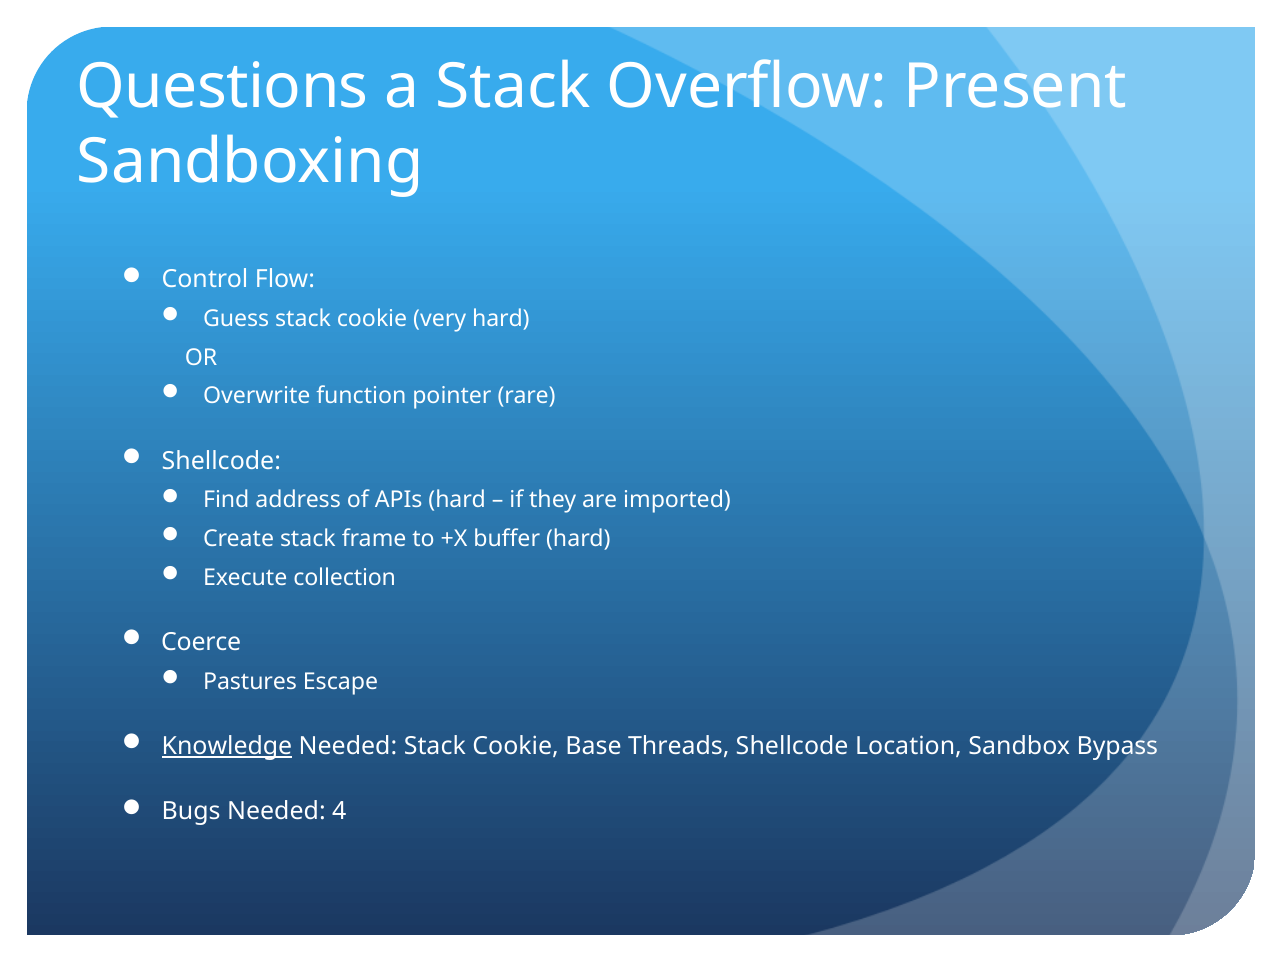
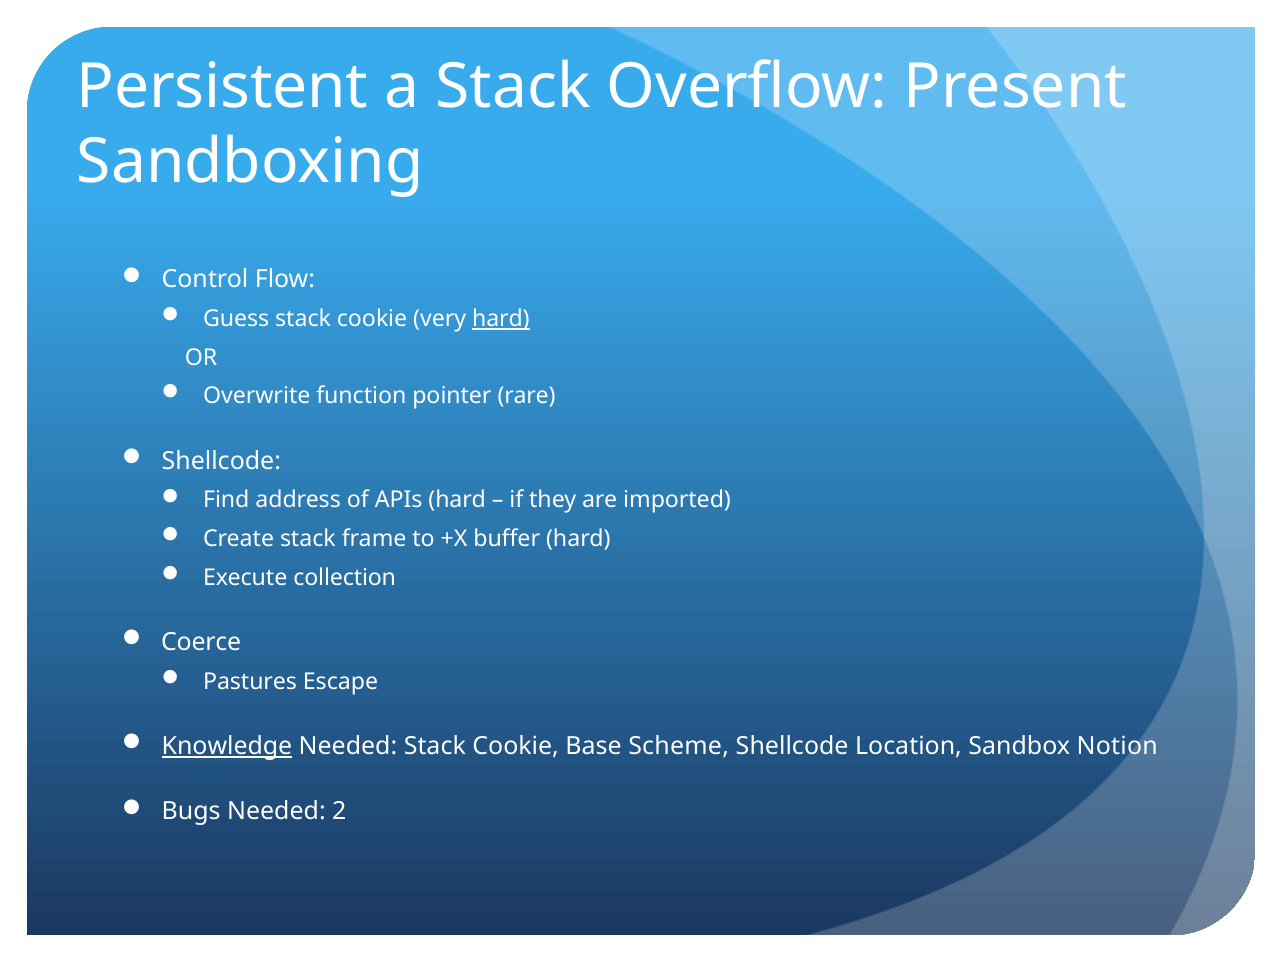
Questions: Questions -> Persistent
hard at (501, 319) underline: none -> present
Threads: Threads -> Scheme
Bypass: Bypass -> Notion
4: 4 -> 2
